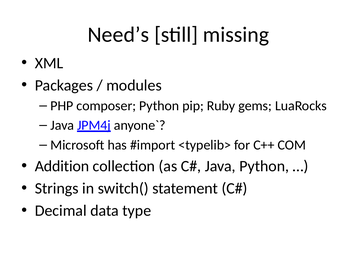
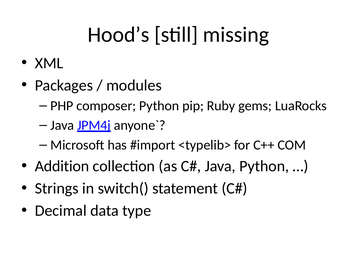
Need’s: Need’s -> Hood’s
